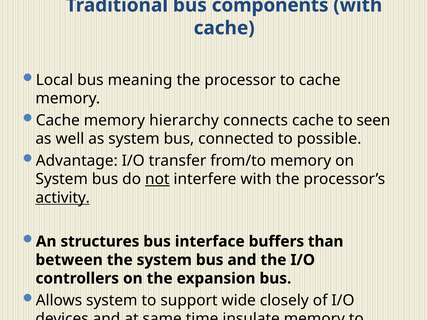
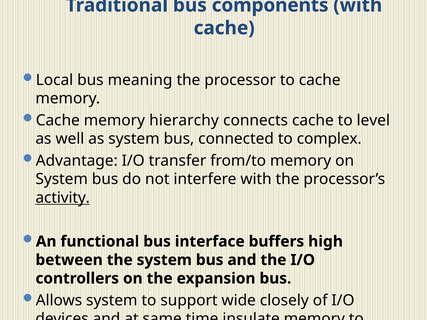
seen: seen -> level
possible: possible -> complex
not underline: present -> none
structures: structures -> functional
than: than -> high
